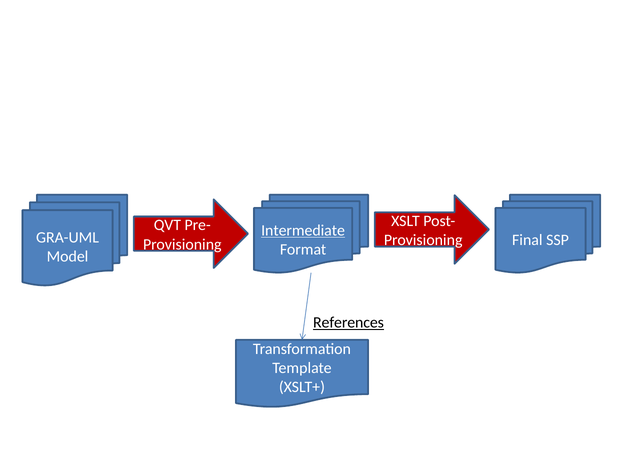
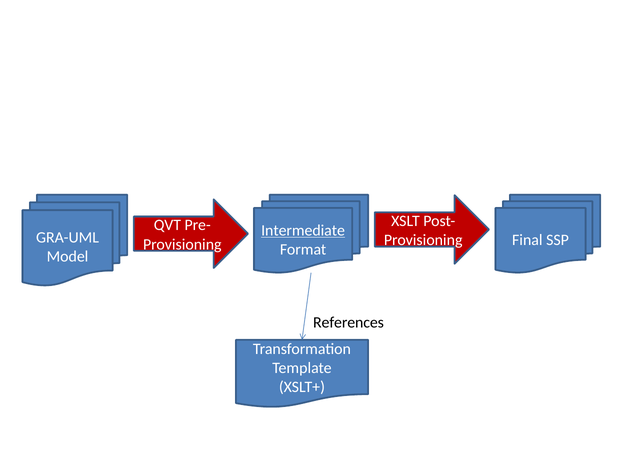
References underline: present -> none
